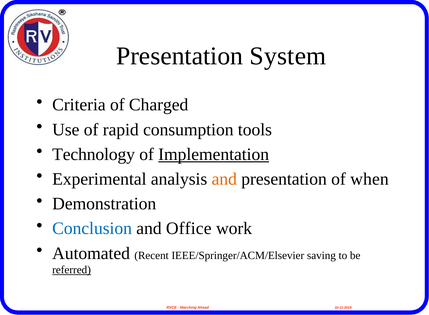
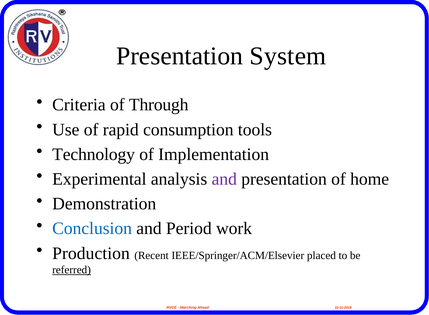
Charged: Charged -> Through
Implementation underline: present -> none
and at (224, 179) colour: orange -> purple
when: when -> home
Office: Office -> Period
Automated: Automated -> Production
saving: saving -> placed
